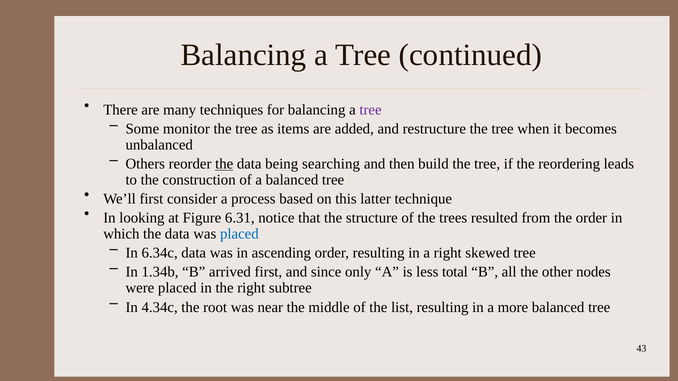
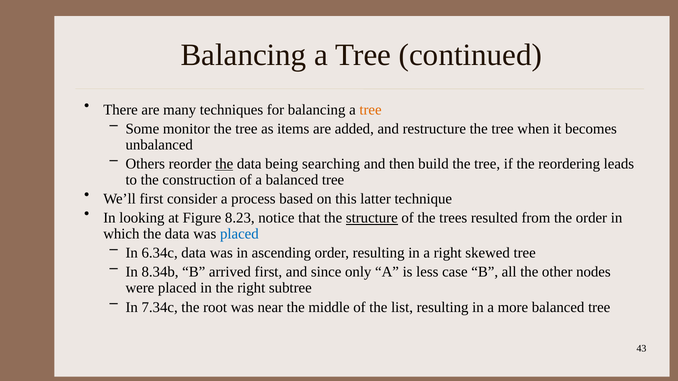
tree at (371, 110) colour: purple -> orange
6.31: 6.31 -> 8.23
structure underline: none -> present
1.34b: 1.34b -> 8.34b
total: total -> case
4.34c: 4.34c -> 7.34c
